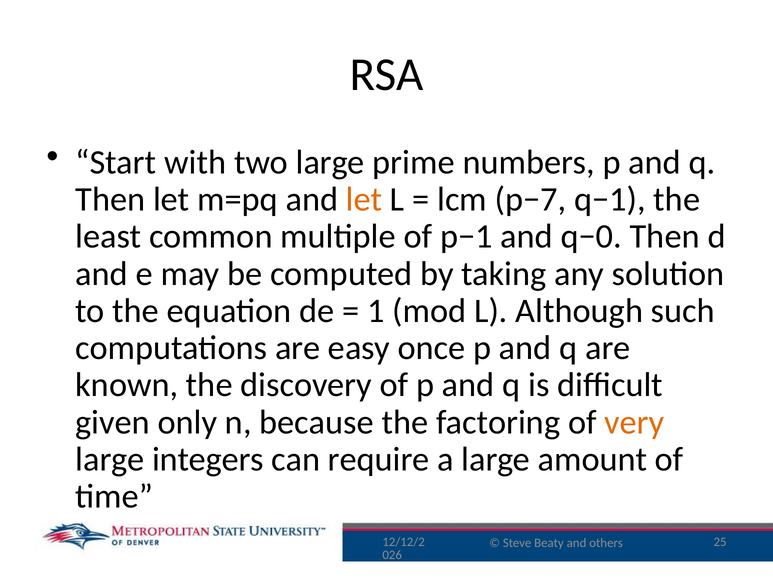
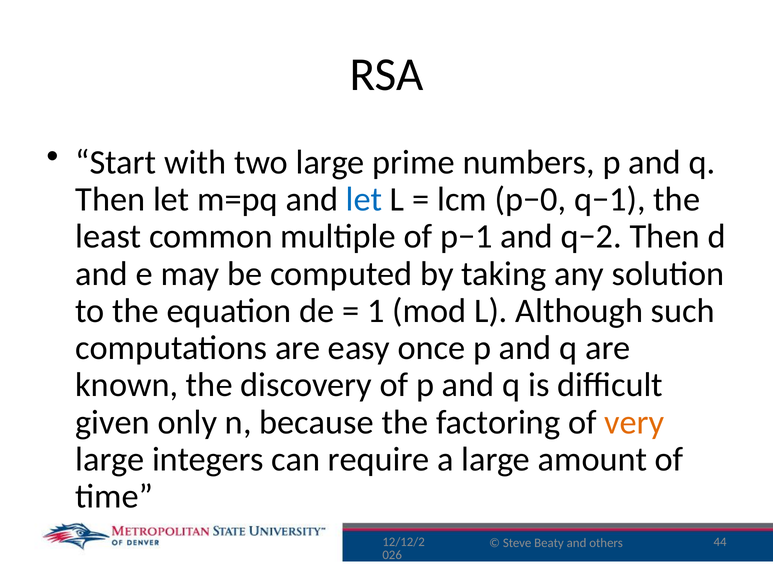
let at (364, 199) colour: orange -> blue
p−7: p−7 -> p−0
q−0: q−0 -> q−2
25: 25 -> 44
